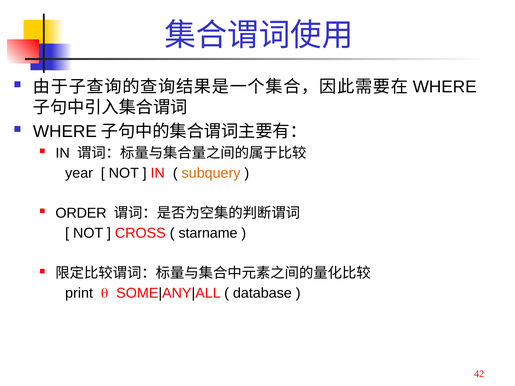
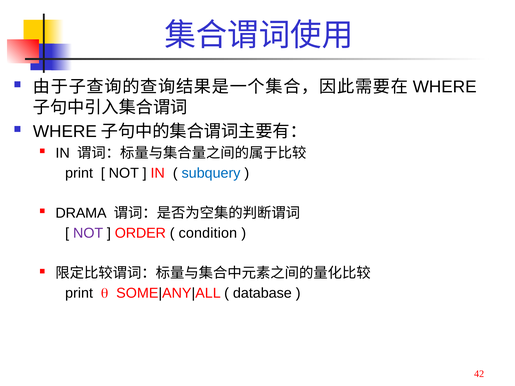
year at (79, 173): year -> print
subquery colour: orange -> blue
ORDER: ORDER -> DRAMA
NOT at (88, 233) colour: black -> purple
CROSS: CROSS -> ORDER
starname: starname -> condition
